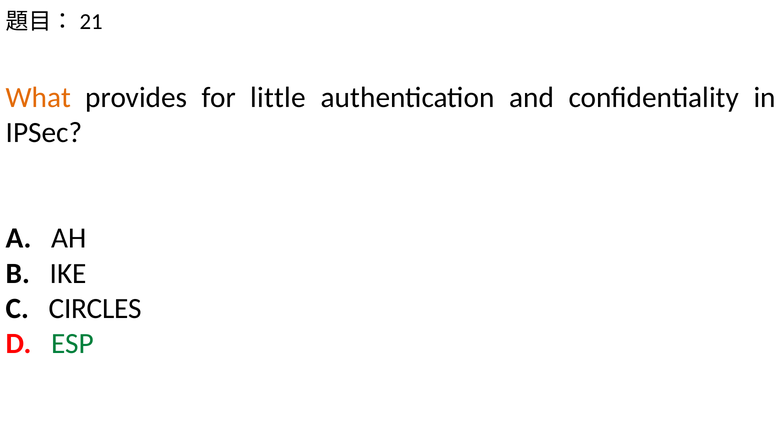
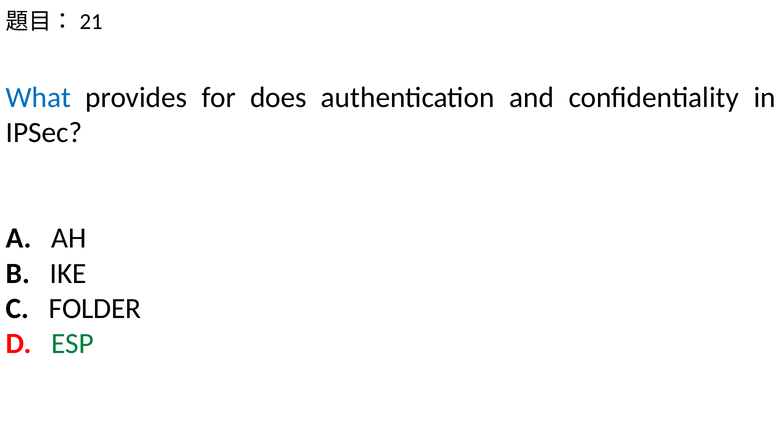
What colour: orange -> blue
little: little -> does
CIRCLES: CIRCLES -> FOLDER
